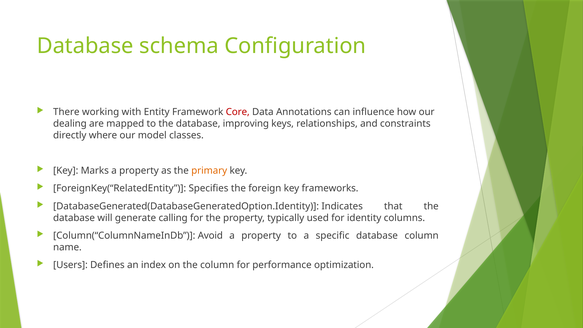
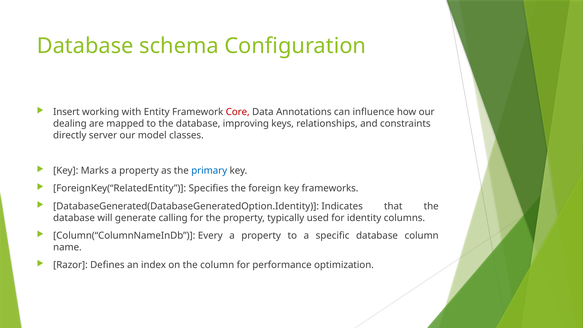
There: There -> Insert
where: where -> server
primary colour: orange -> blue
Avoid: Avoid -> Every
Users: Users -> Razor
